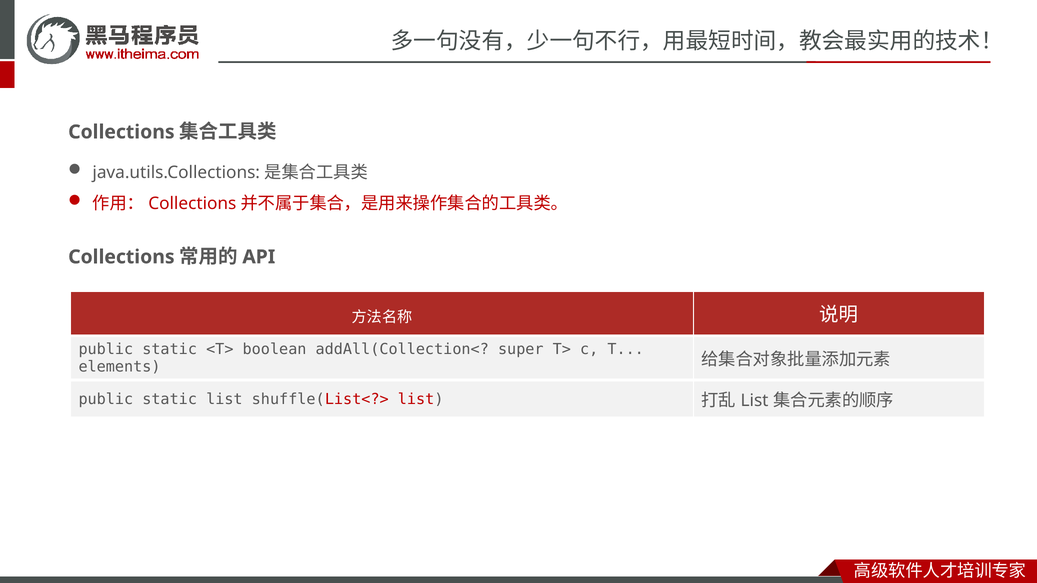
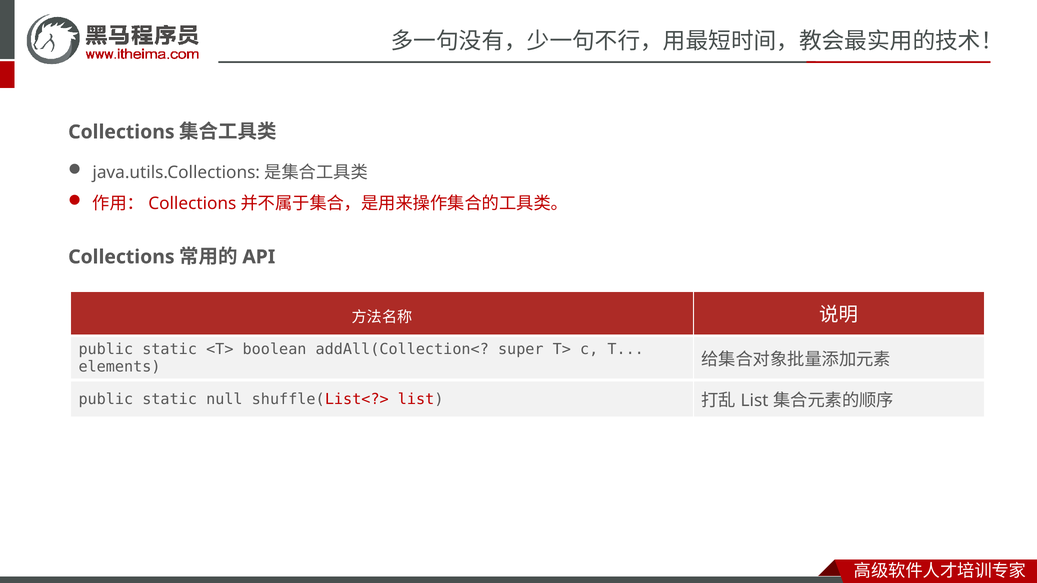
static list: list -> null
